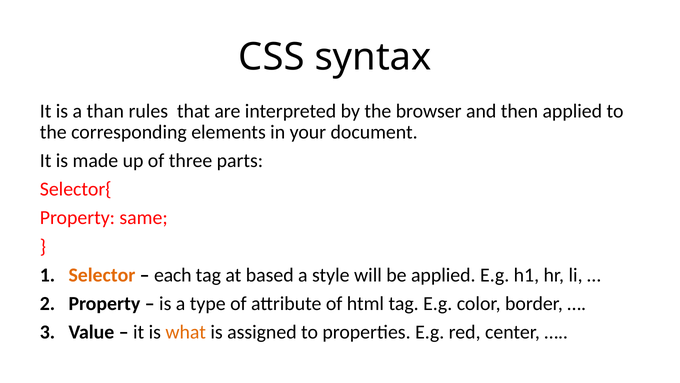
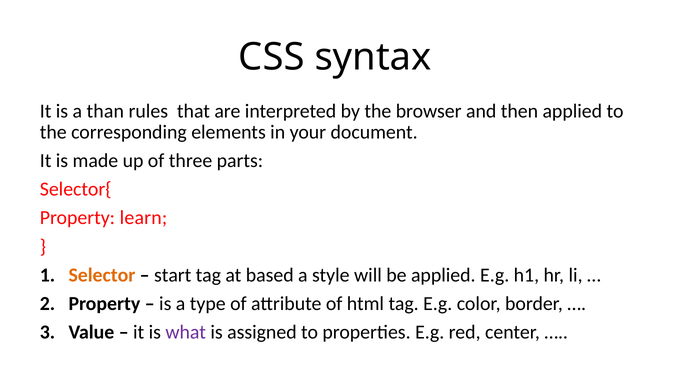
same: same -> learn
each: each -> start
what colour: orange -> purple
